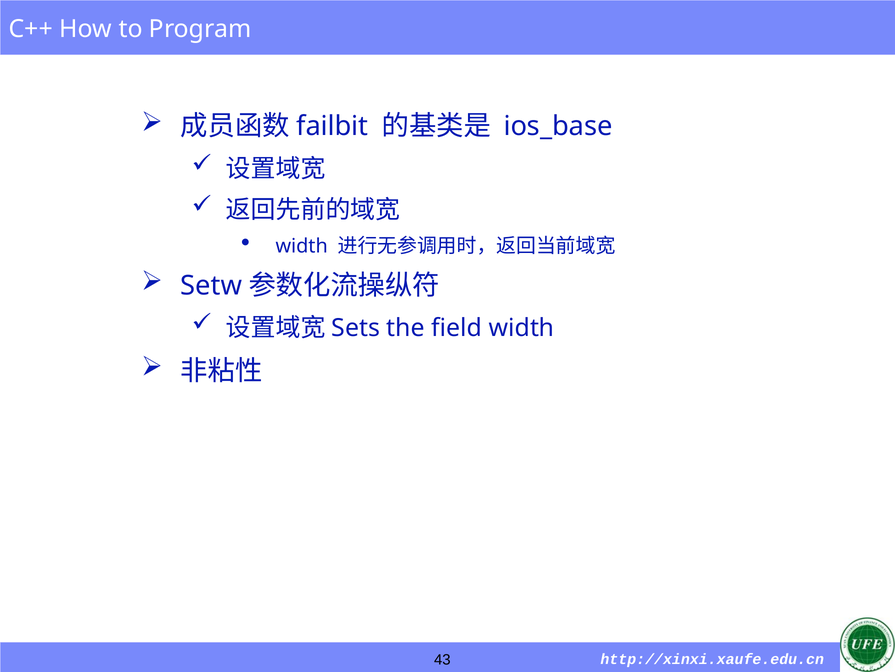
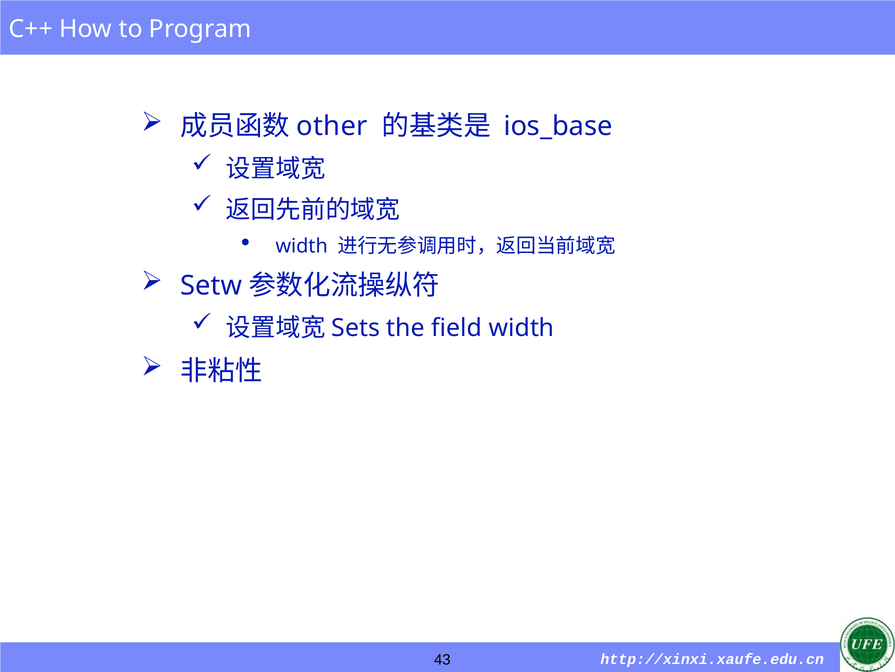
failbit: failbit -> other
